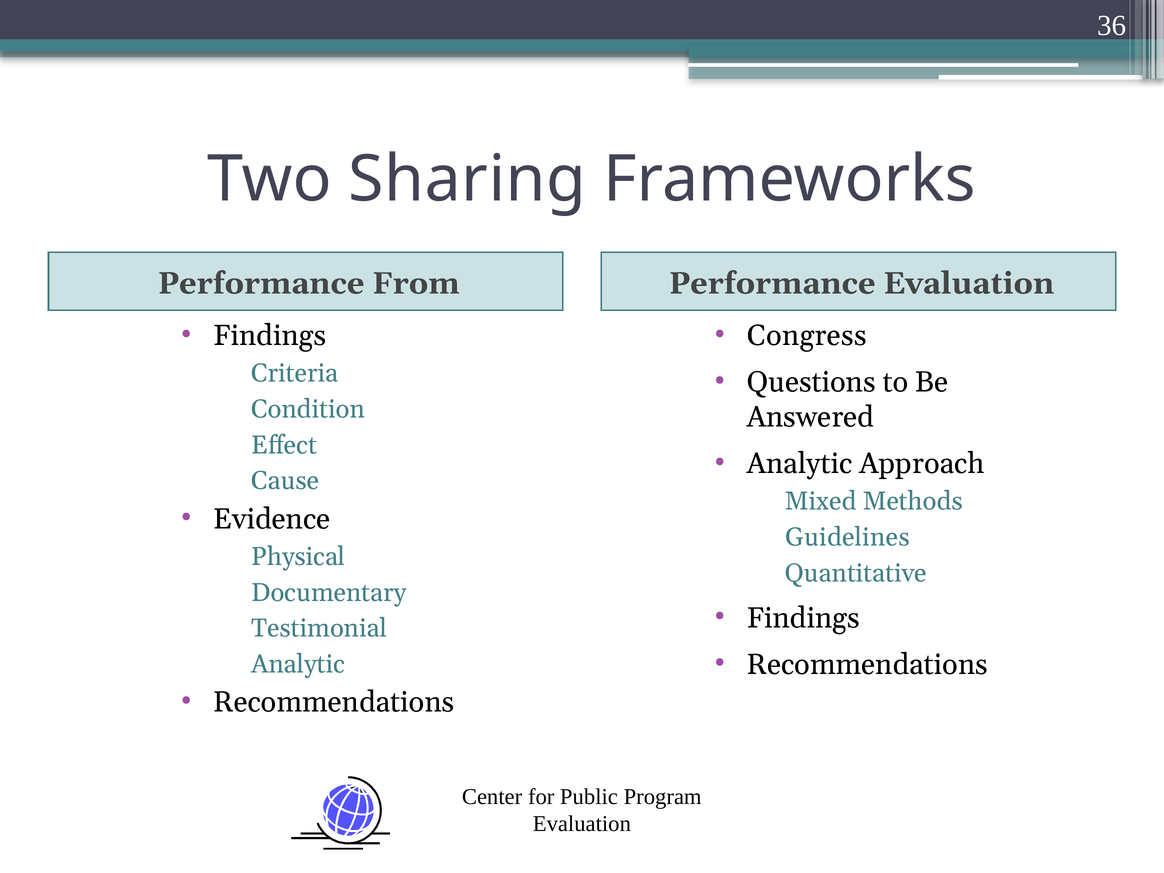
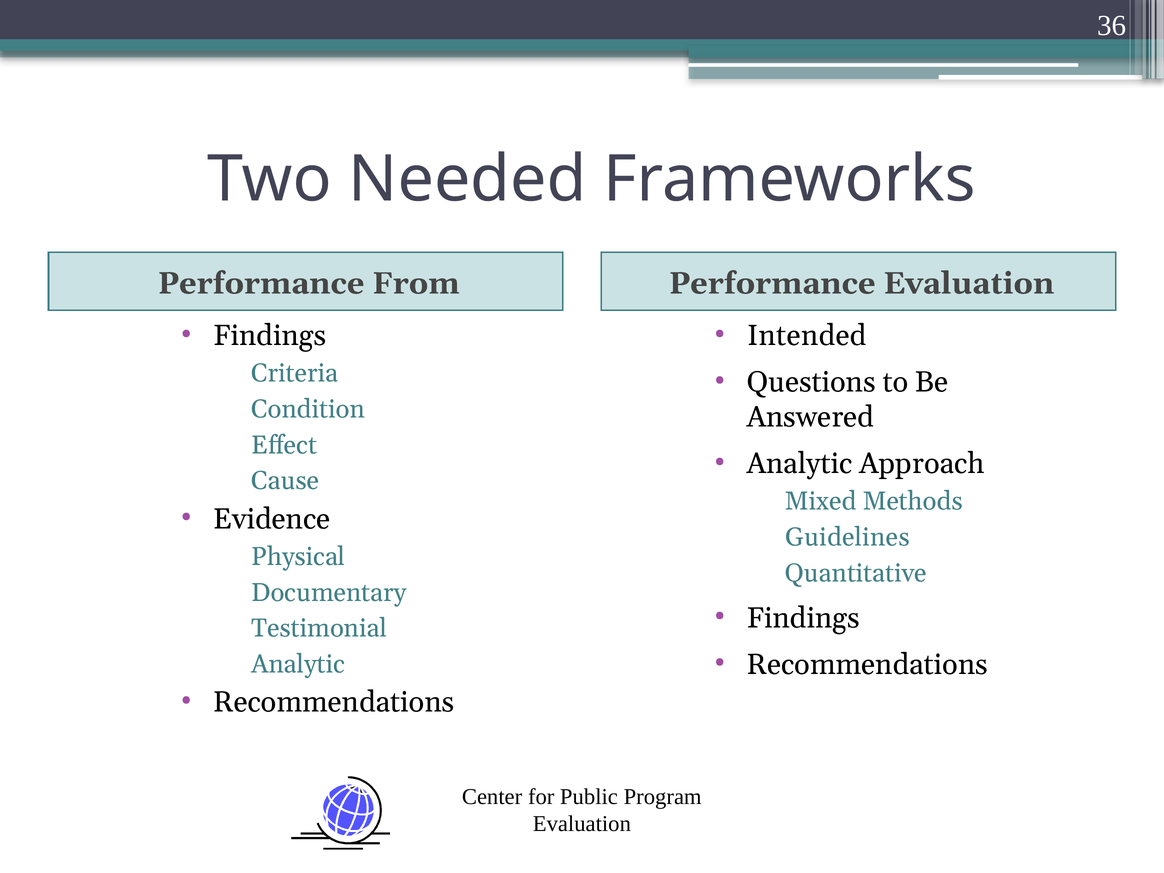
Sharing: Sharing -> Needed
Congress: Congress -> Intended
